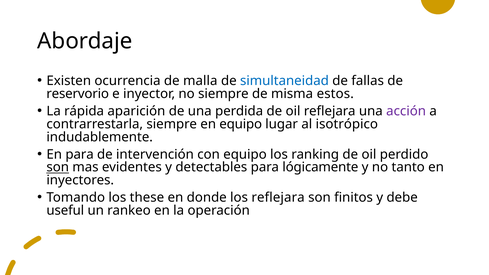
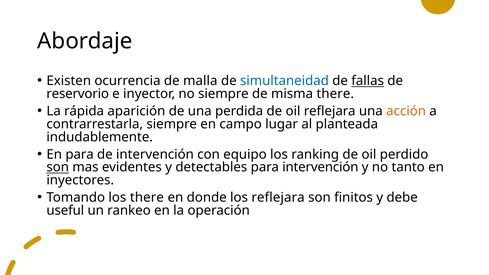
fallas underline: none -> present
misma estos: estos -> there
acción colour: purple -> orange
en equipo: equipo -> campo
isotrópico: isotrópico -> planteada
para lógicamente: lógicamente -> intervención
los these: these -> there
